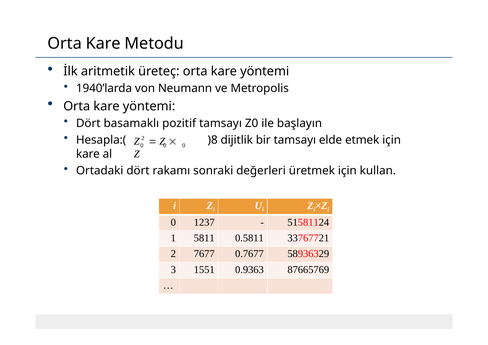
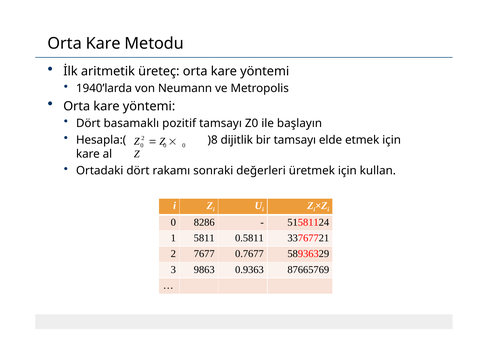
1237: 1237 -> 8286
1551: 1551 -> 9863
